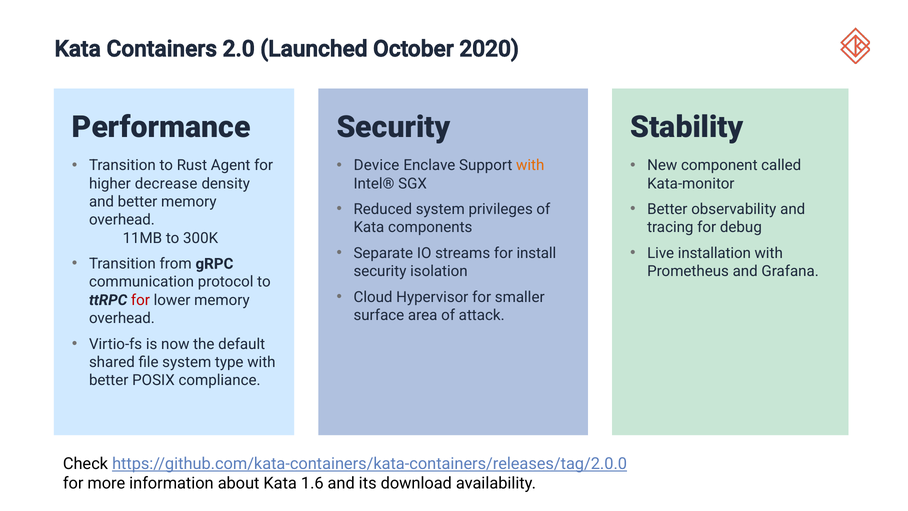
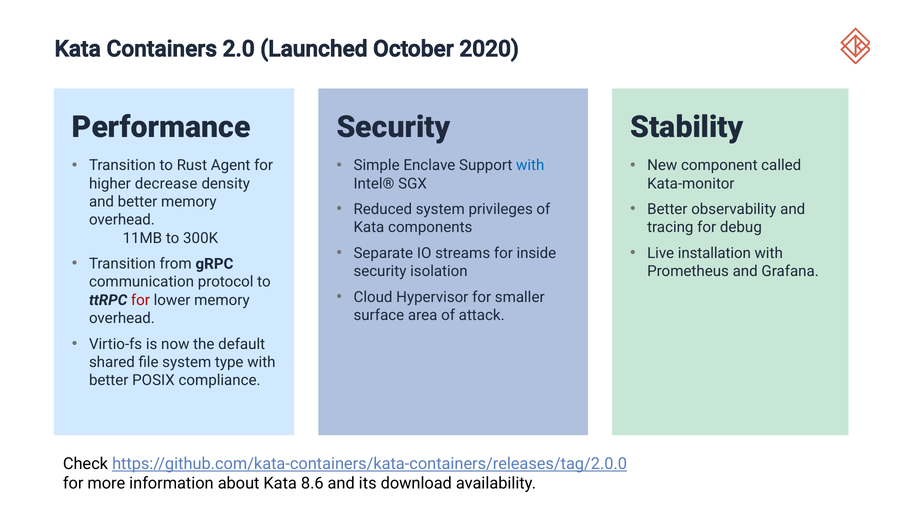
Device: Device -> Simple
with at (530, 165) colour: orange -> blue
install: install -> inside
1.6: 1.6 -> 8.6
